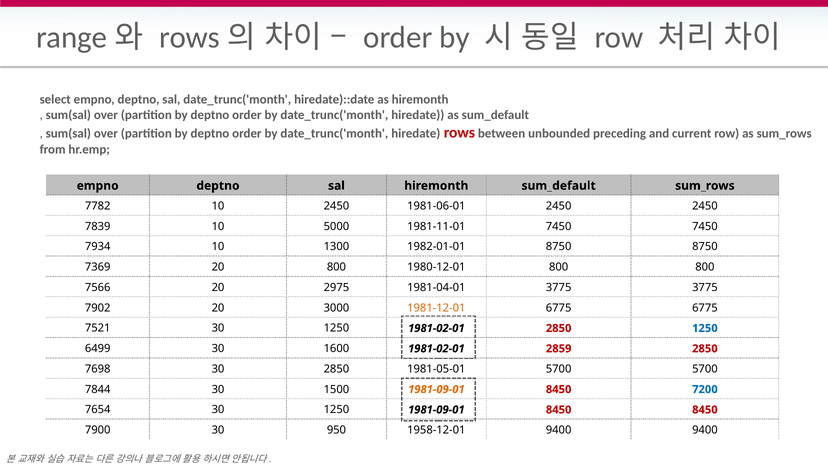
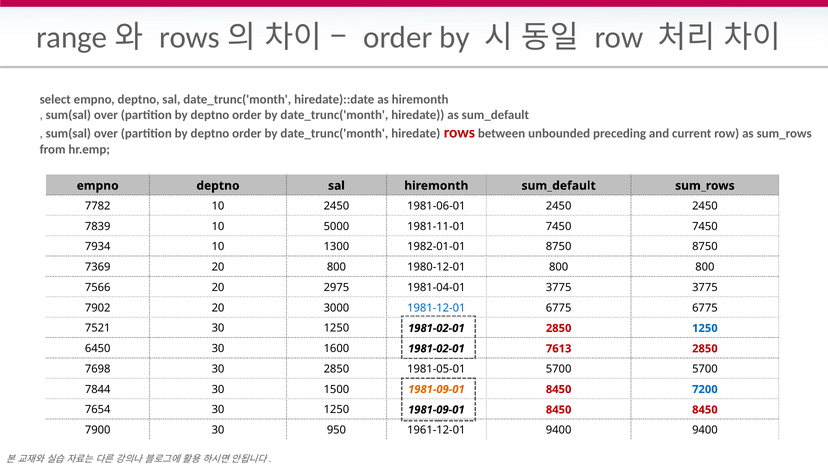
1981-12-01 colour: orange -> blue
6499: 6499 -> 6450
2859: 2859 -> 7613
1958-12-01: 1958-12-01 -> 1961-12-01
